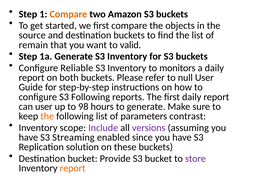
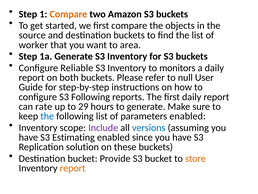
remain: remain -> worker
valid: valid -> area
can user: user -> rate
98: 98 -> 29
the at (47, 116) colour: orange -> blue
parameters contrast: contrast -> enabled
versions colour: purple -> blue
Streaming: Streaming -> Estimating
store colour: purple -> orange
